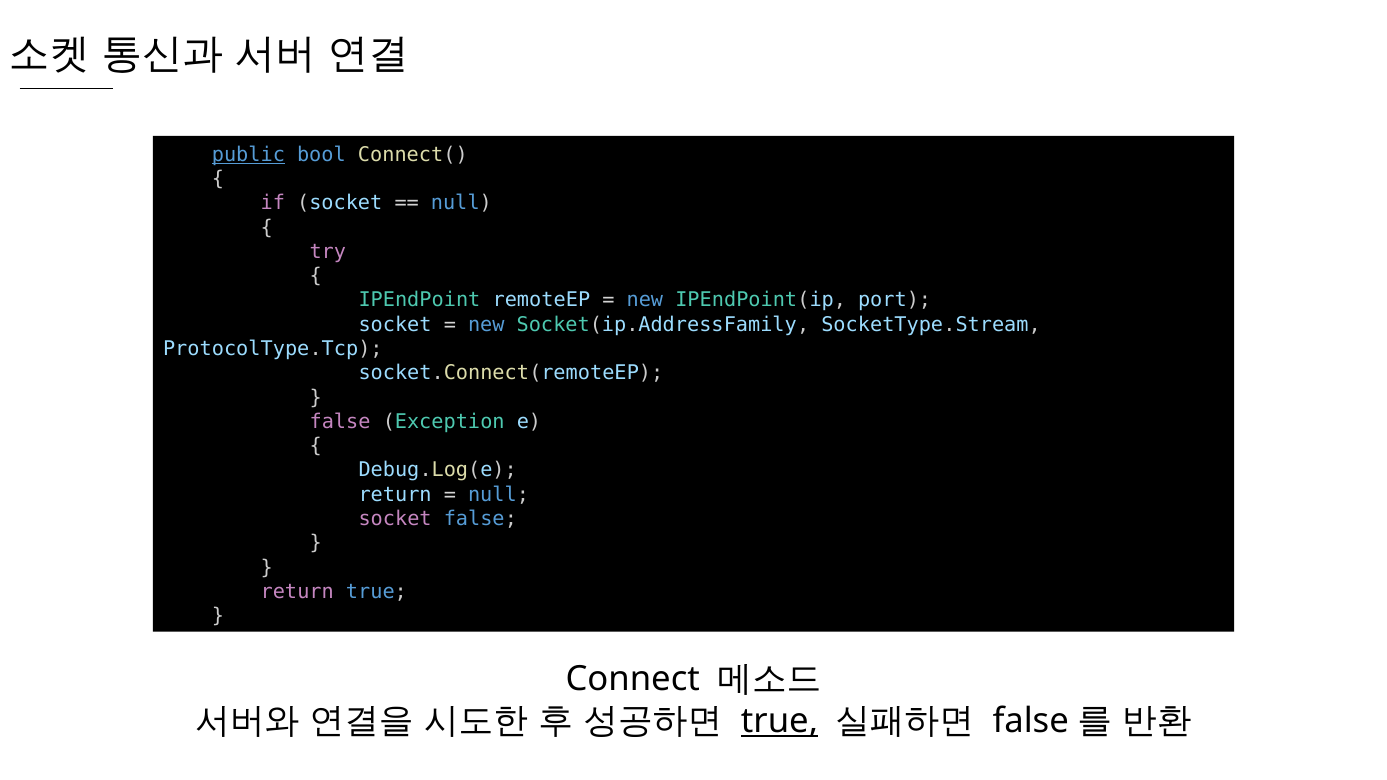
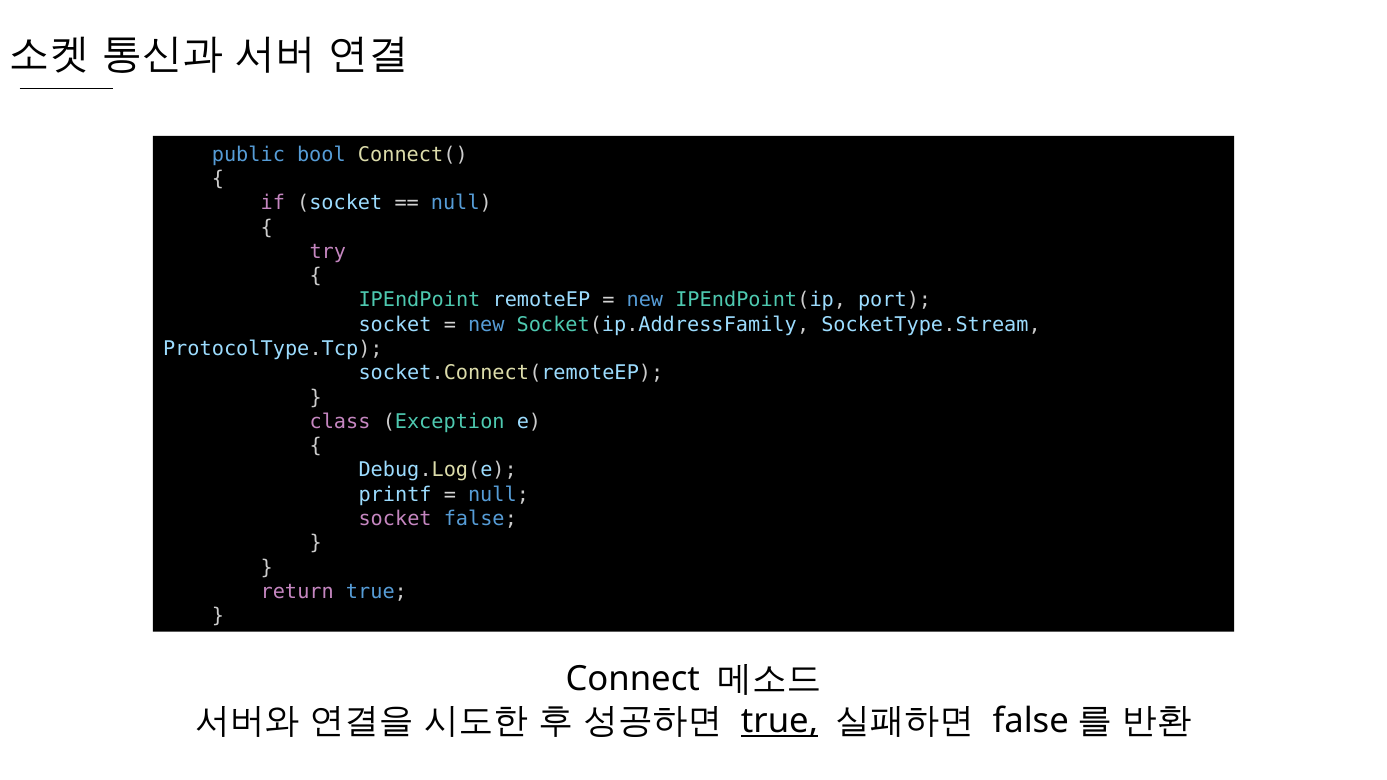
public underline: present -> none
false at (340, 422): false -> class
return at (395, 495): return -> printf
